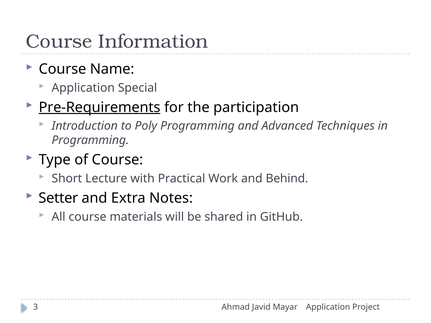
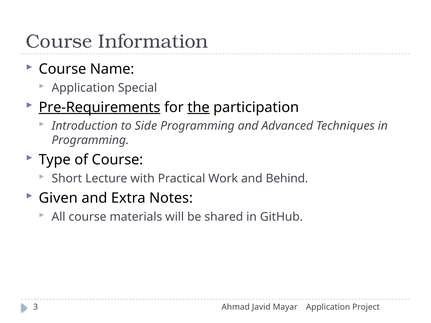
the underline: none -> present
Poly: Poly -> Side
Setter: Setter -> Given
